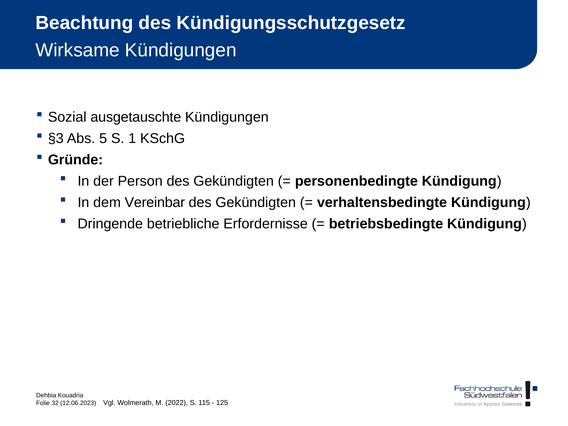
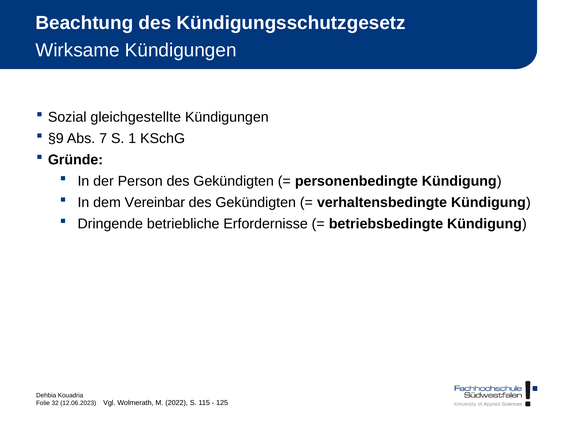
ausgetauschte: ausgetauschte -> gleichgestellte
§3: §3 -> §9
5: 5 -> 7
